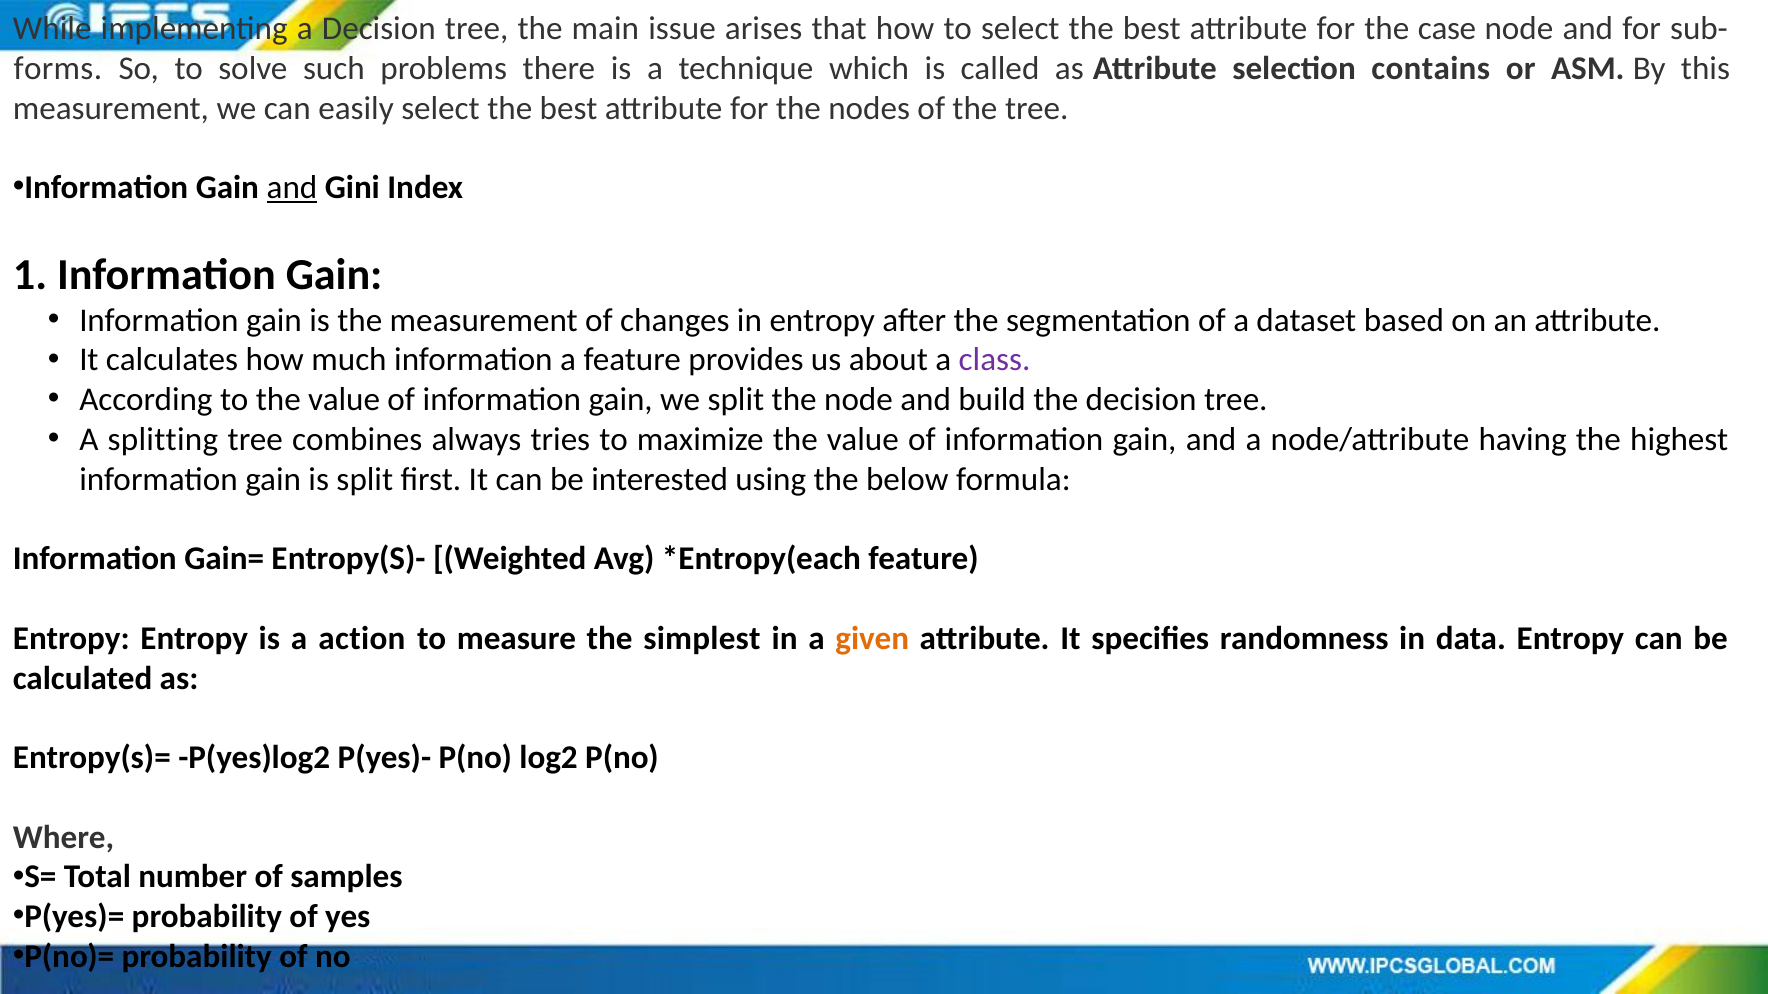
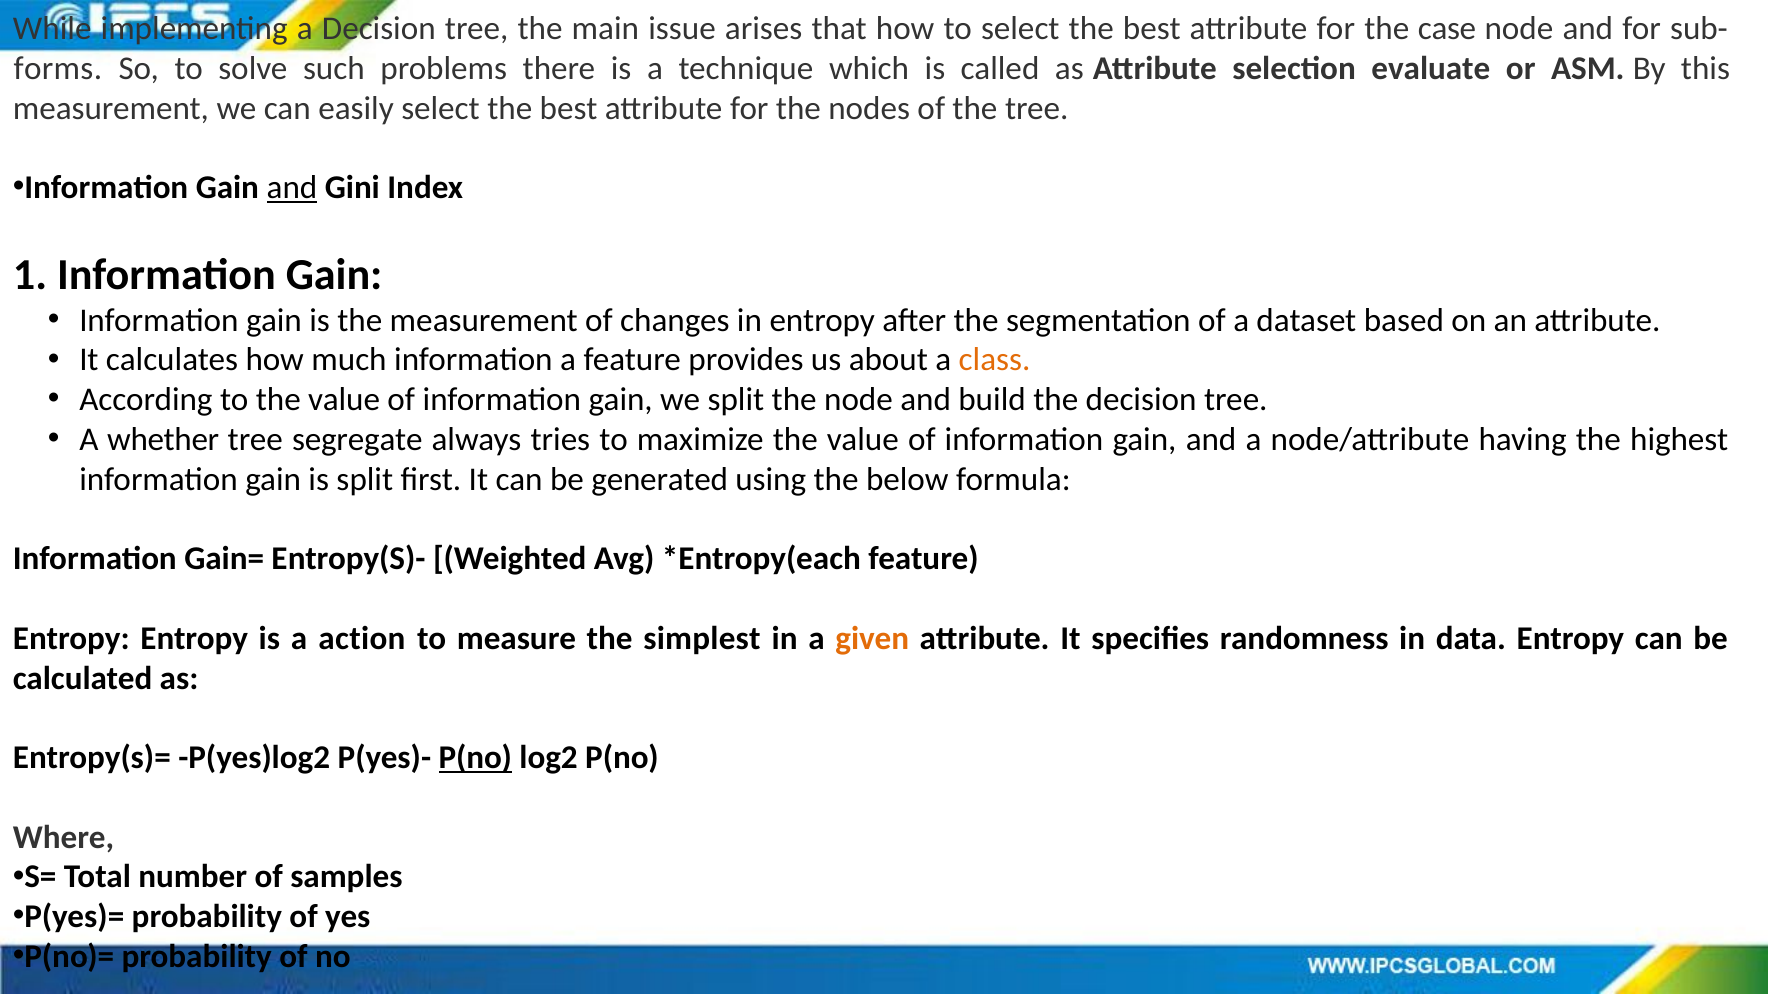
contains: contains -> evaluate
class colour: purple -> orange
splitting: splitting -> whether
combines: combines -> segregate
interested: interested -> generated
P(no at (475, 758) underline: none -> present
